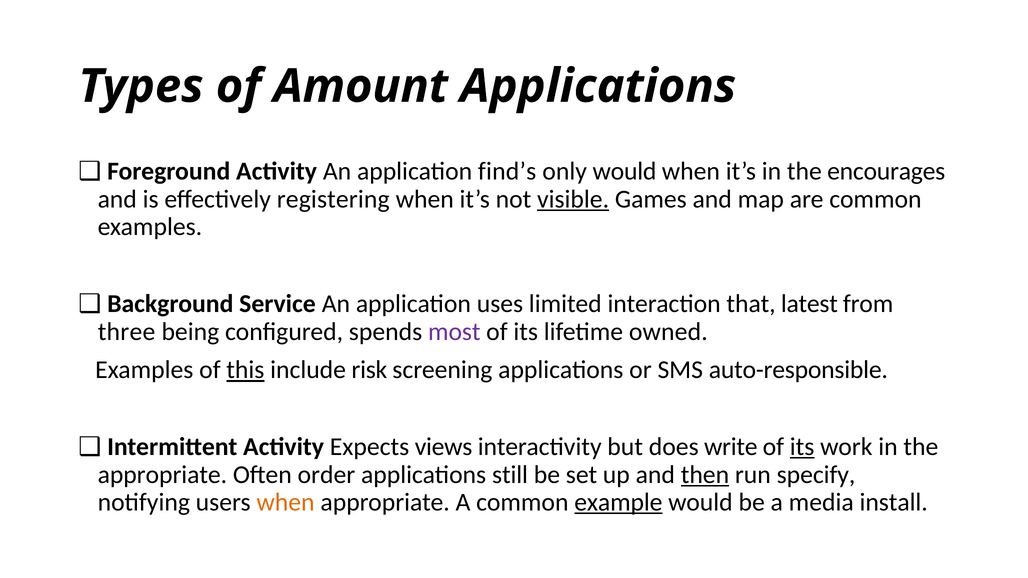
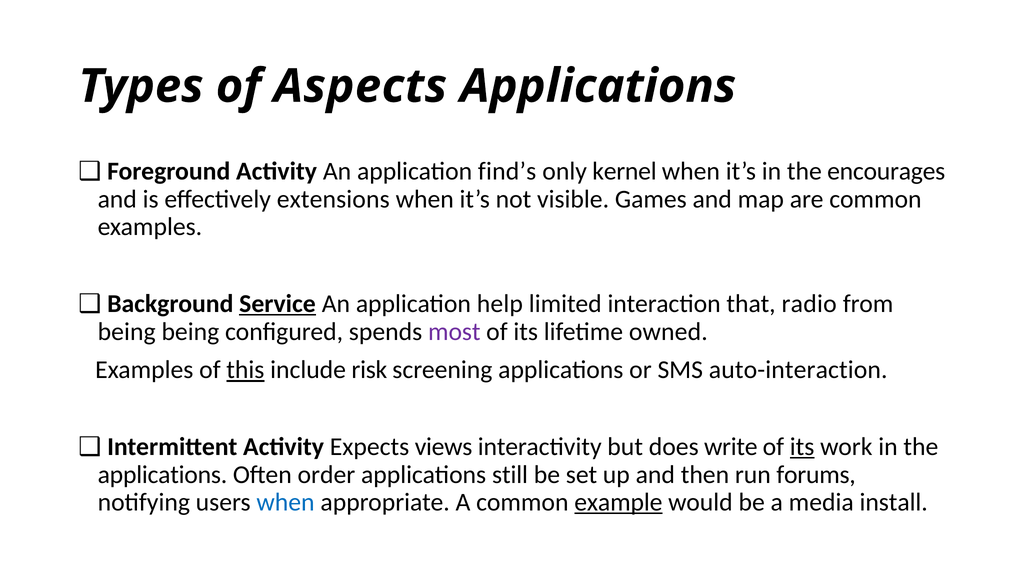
Amount: Amount -> Aspects
only would: would -> kernel
registering: registering -> extensions
visible underline: present -> none
Service underline: none -> present
uses: uses -> help
latest: latest -> radio
three at (127, 332): three -> being
auto-responsible: auto-responsible -> auto-interaction
appropriate at (162, 475): appropriate -> applications
then underline: present -> none
specify: specify -> forums
when at (286, 503) colour: orange -> blue
